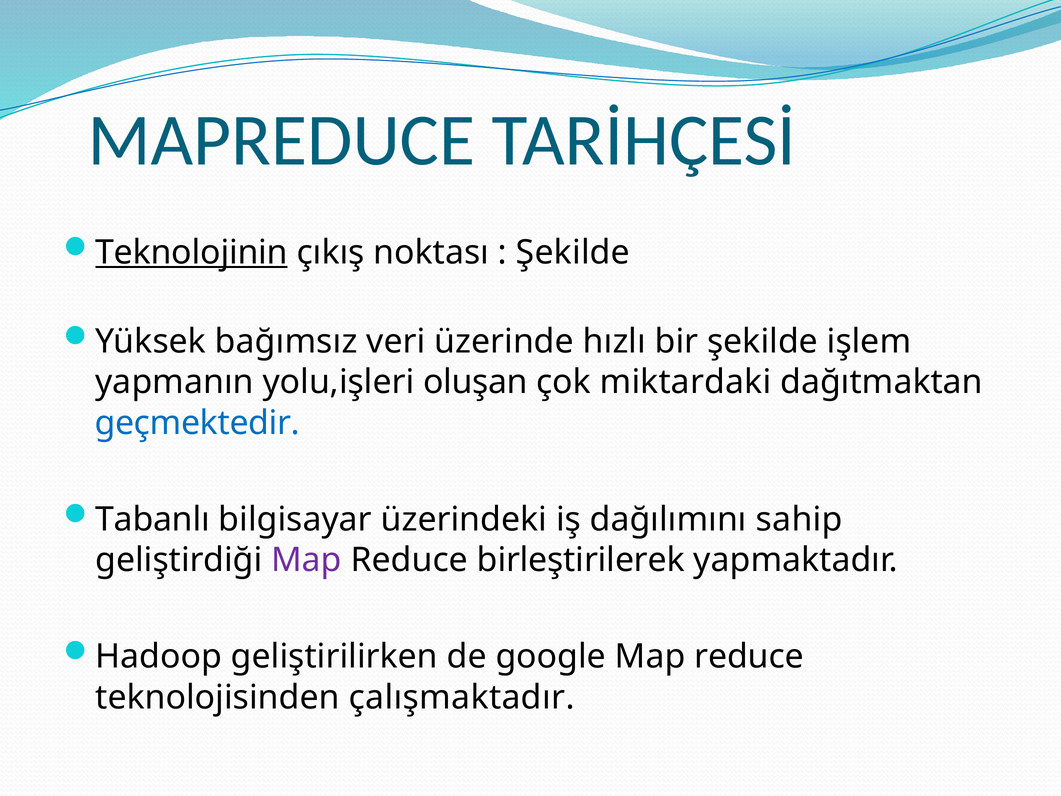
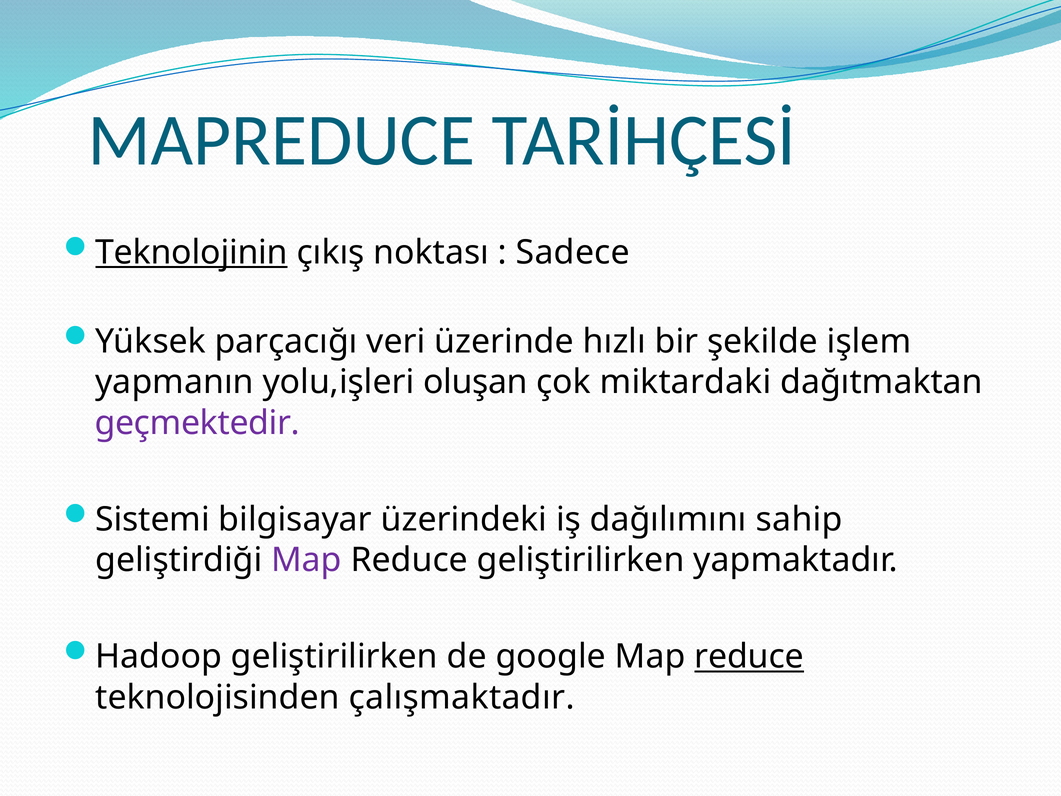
Şekilde at (573, 252): Şekilde -> Sadece
bağımsız: bağımsız -> parçacığı
geçmektedir colour: blue -> purple
Tabanlı: Tabanlı -> Sistemi
Reduce birleştirilerek: birleştirilerek -> geliştirilirken
reduce at (749, 656) underline: none -> present
